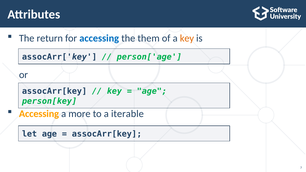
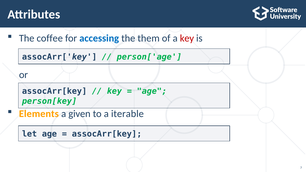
return: return -> coffee
key at (187, 38) colour: orange -> red
Accessing at (39, 114): Accessing -> Elements
more: more -> given
